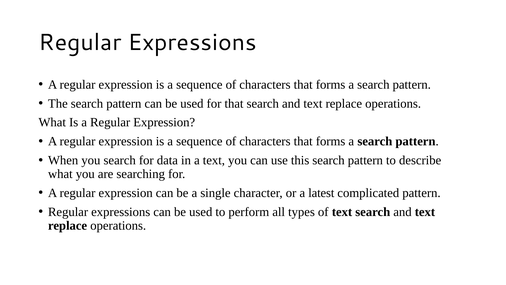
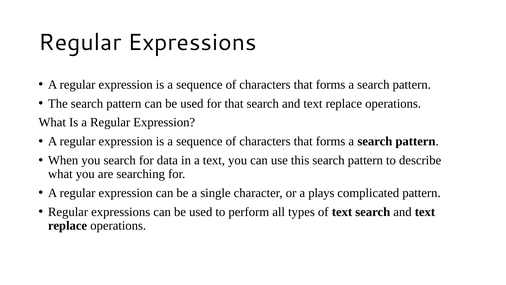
latest: latest -> plays
